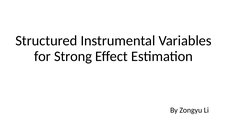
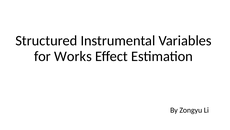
Strong: Strong -> Works
